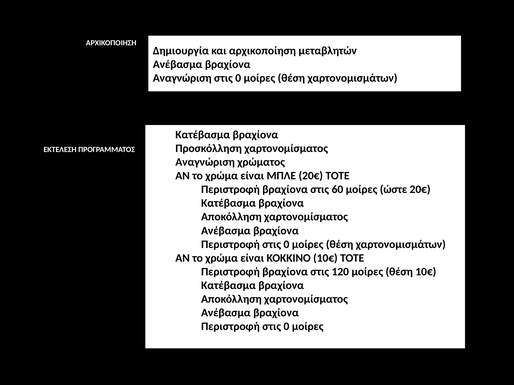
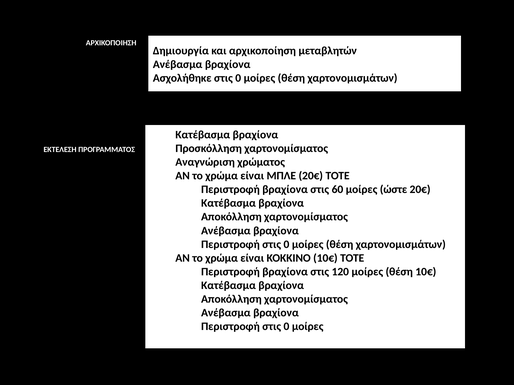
Αναγνώριση at (182, 78): Αναγνώριση -> Ασχολήθηκε
